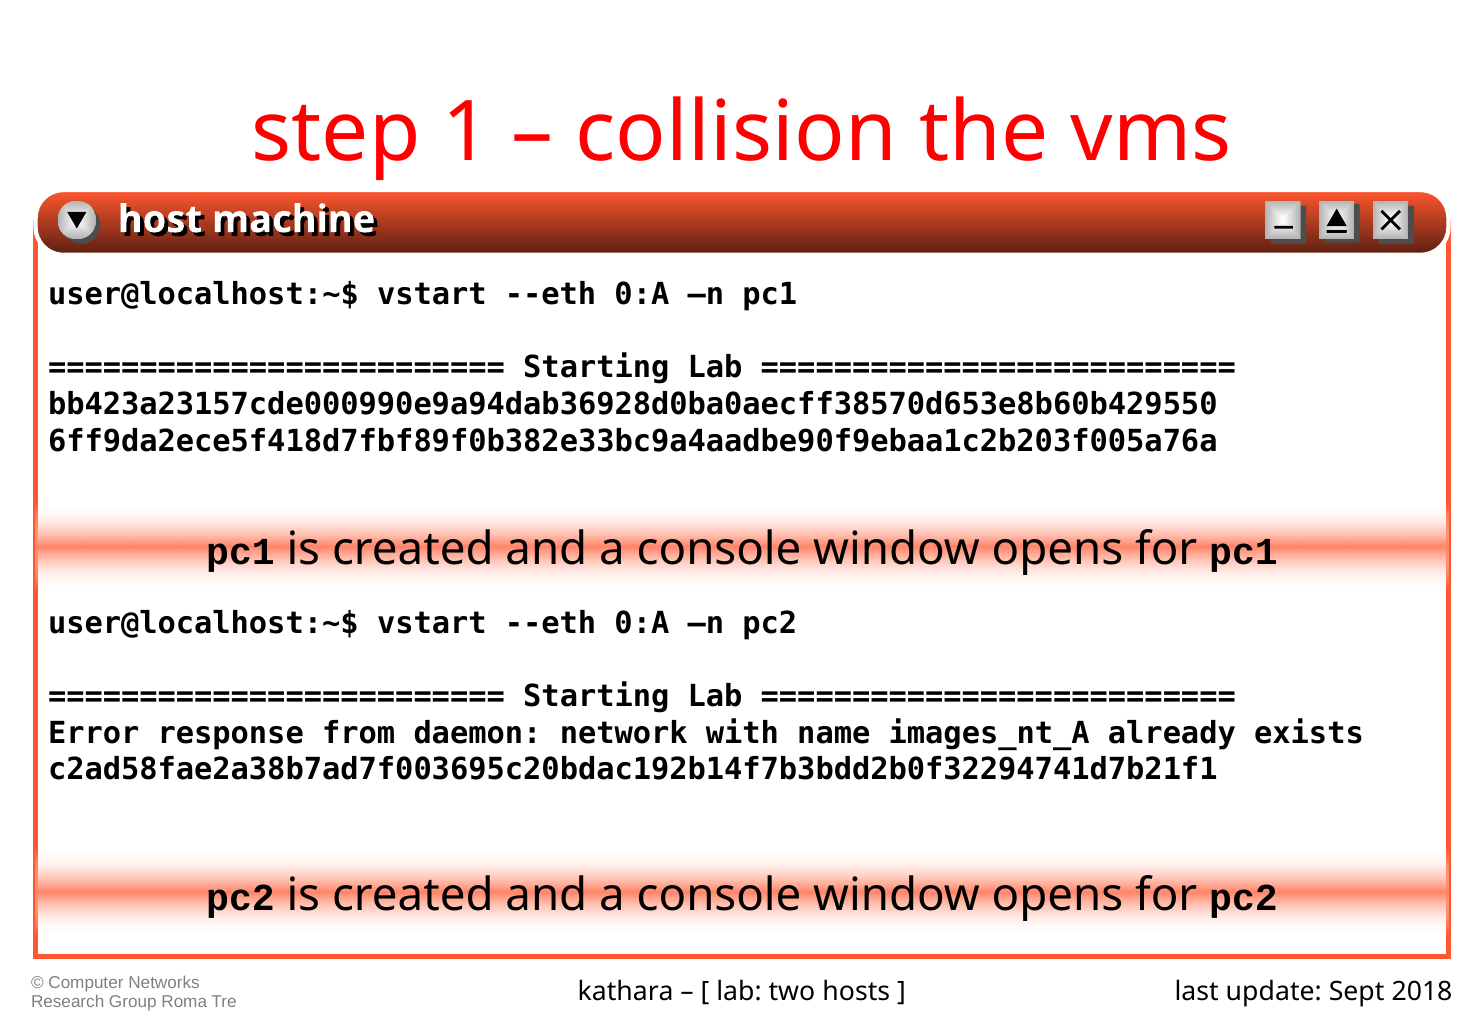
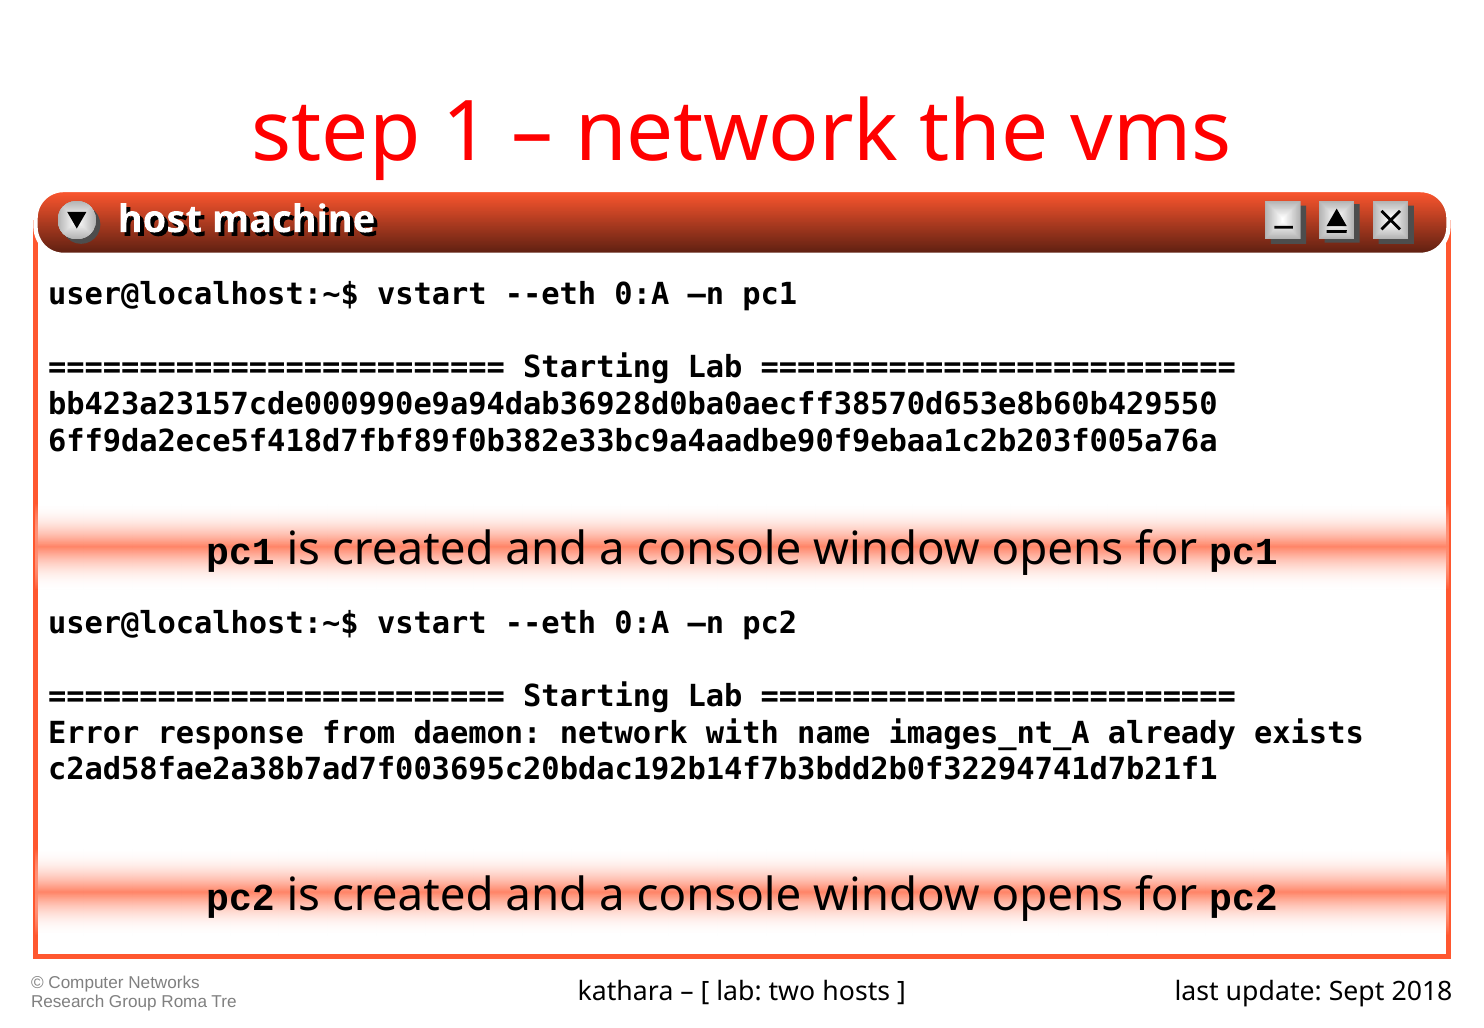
collision at (736, 133): collision -> network
